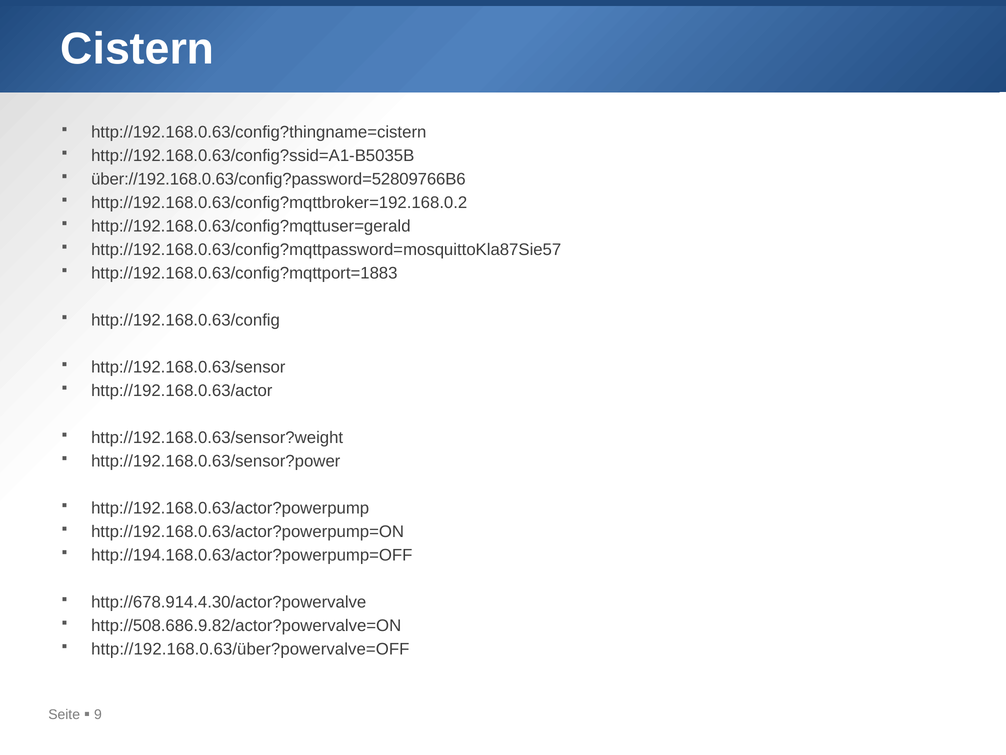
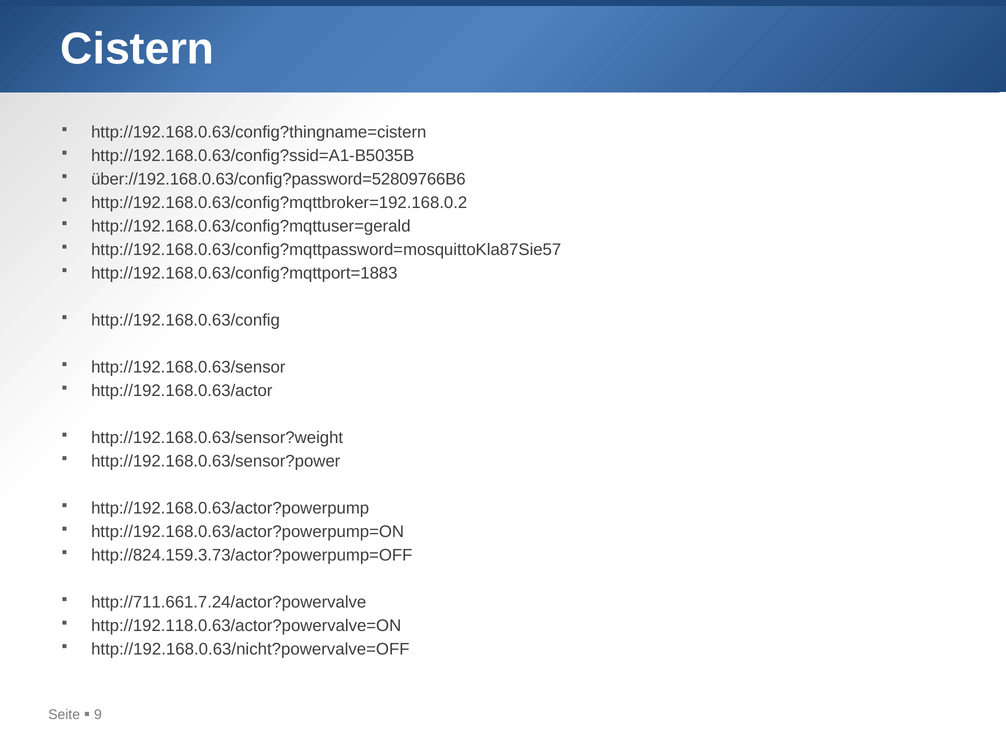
http://194.168.0.63/actor?powerpump=OFF: http://194.168.0.63/actor?powerpump=OFF -> http://824.159.3.73/actor?powerpump=OFF
http://678.914.4.30/actor?powervalve: http://678.914.4.30/actor?powervalve -> http://711.661.7.24/actor?powervalve
http://508.686.9.82/actor?powervalve=ON: http://508.686.9.82/actor?powervalve=ON -> http://192.118.0.63/actor?powervalve=ON
http://192.168.0.63/über?powervalve=OFF: http://192.168.0.63/über?powervalve=OFF -> http://192.168.0.63/nicht?powervalve=OFF
